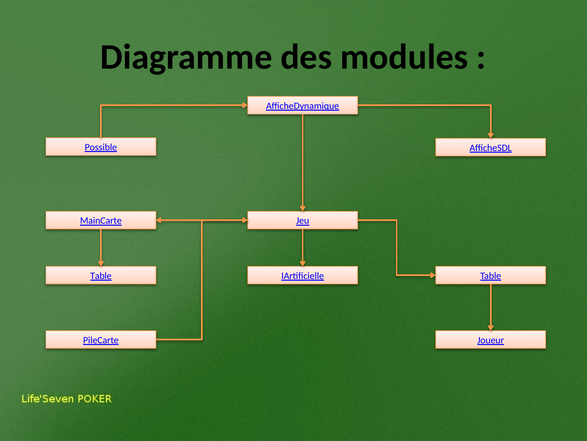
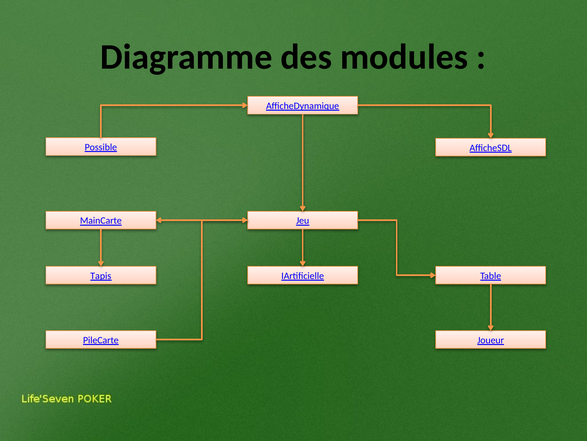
Table at (101, 275): Table -> Tapis
